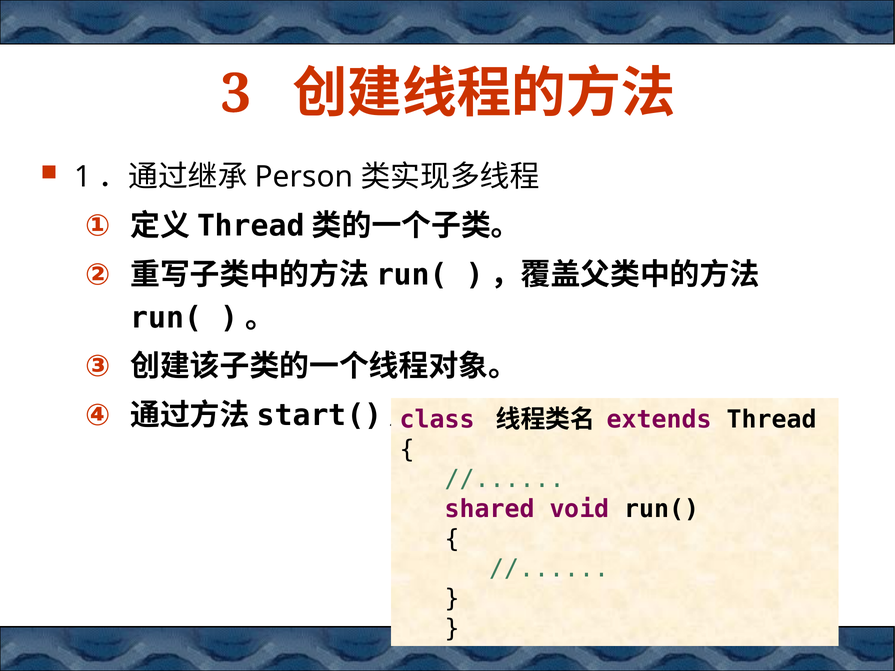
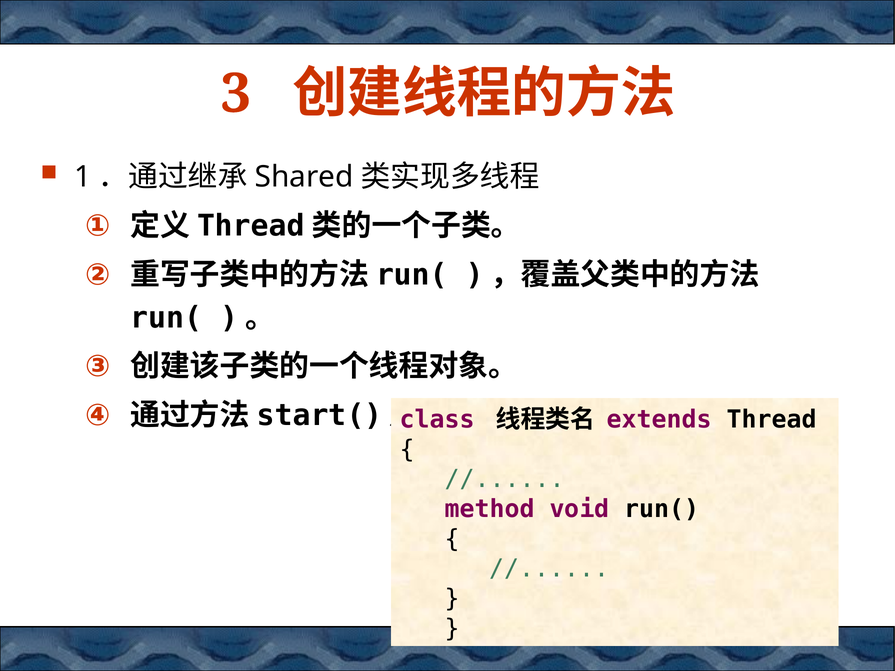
Person: Person -> Shared
shared: shared -> method
